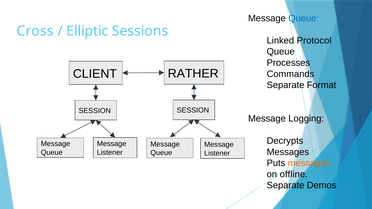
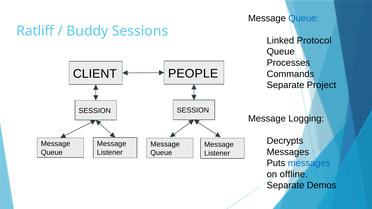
Cross: Cross -> Ratliff
Elliptic: Elliptic -> Buddy
RATHER: RATHER -> PEOPLE
Format: Format -> Project
messages at (309, 163) colour: orange -> blue
